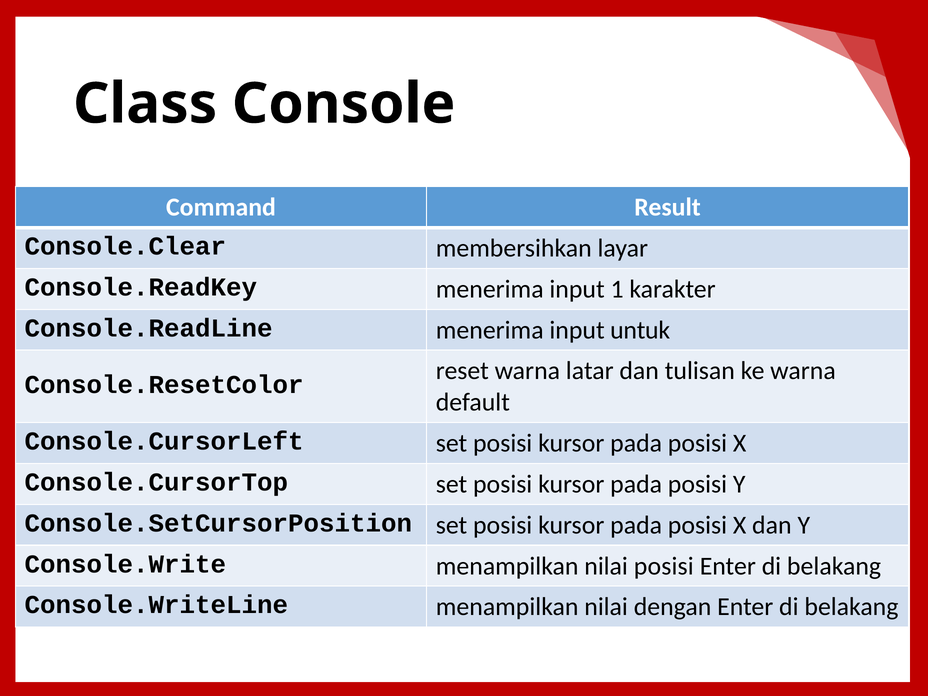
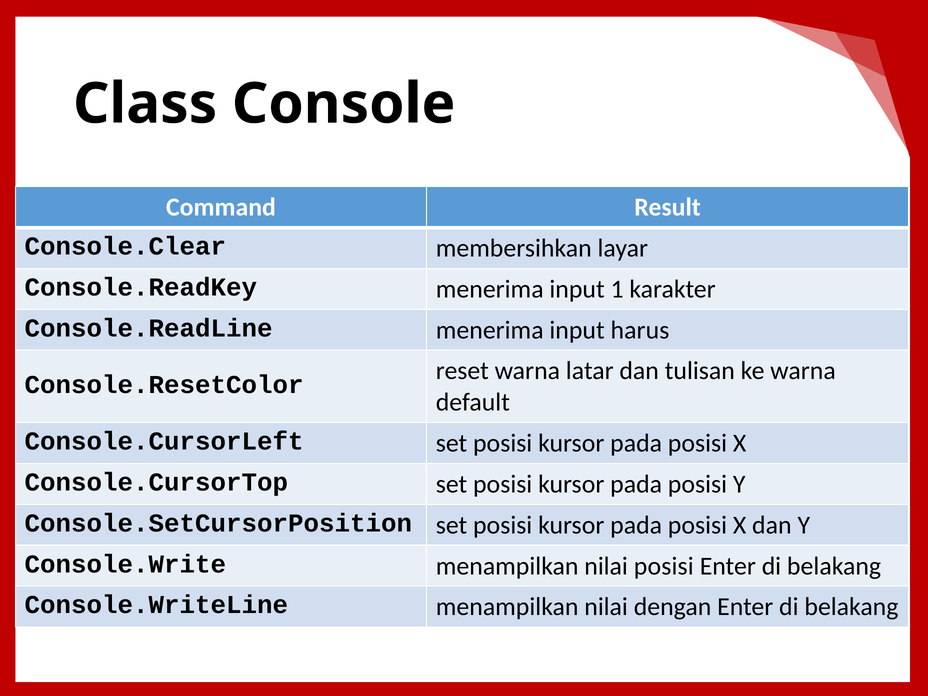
untuk: untuk -> harus
